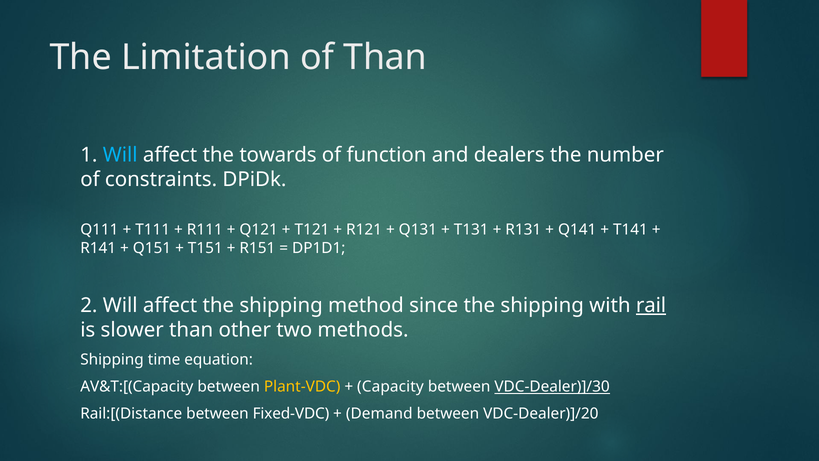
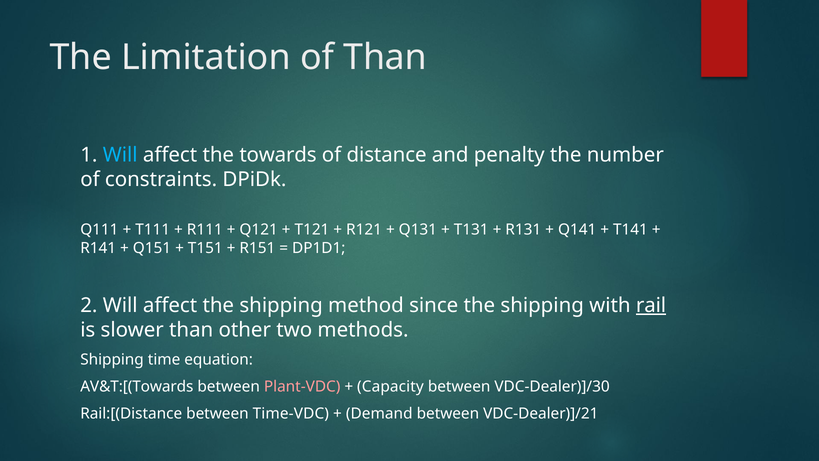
function: function -> distance
dealers: dealers -> penalty
AV&T:[(Capacity: AV&T:[(Capacity -> AV&T:[(Towards
Plant-VDC colour: yellow -> pink
VDC-Dealer)]/30 underline: present -> none
Fixed-VDC: Fixed-VDC -> Time-VDC
VDC-Dealer)]/20: VDC-Dealer)]/20 -> VDC-Dealer)]/21
